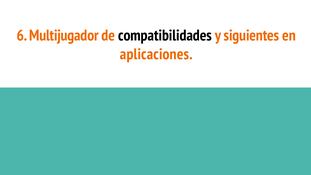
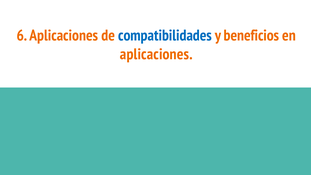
6 Multijugador: Multijugador -> Aplicaciones
compatibilidades colour: black -> blue
siguientes: siguientes -> beneficios
